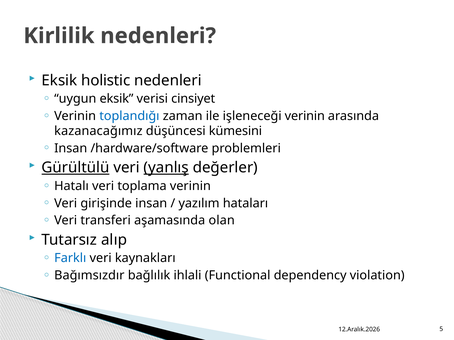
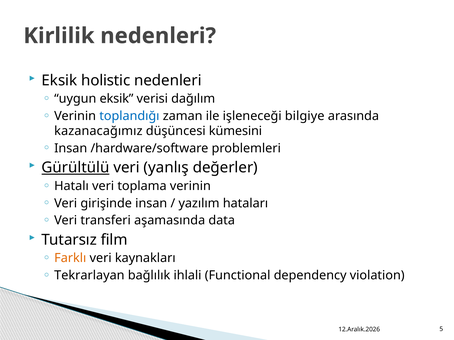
cinsiyet: cinsiyet -> dağılım
işleneceği verinin: verinin -> bilgiye
yanlış underline: present -> none
olan: olan -> data
alıp: alıp -> film
Farklı colour: blue -> orange
Bağımsızdır: Bağımsızdır -> Tekrarlayan
